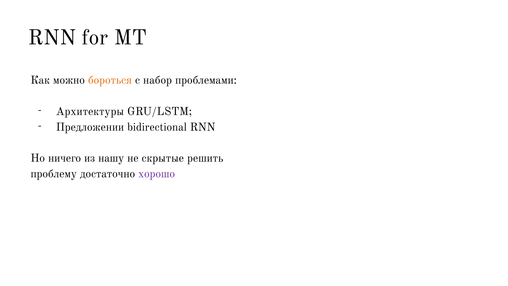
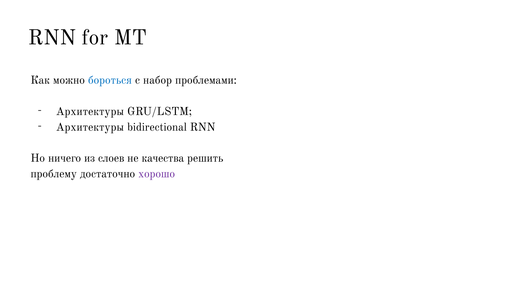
бороться colour: orange -> blue
Предложении at (90, 127): Предложении -> Архитектуры
нашу: нашу -> слоев
скрытые: скрытые -> качества
